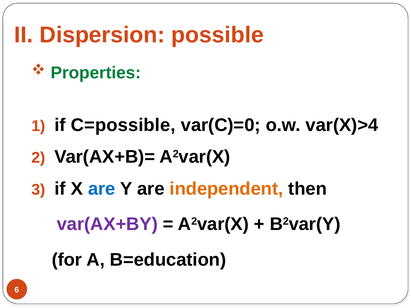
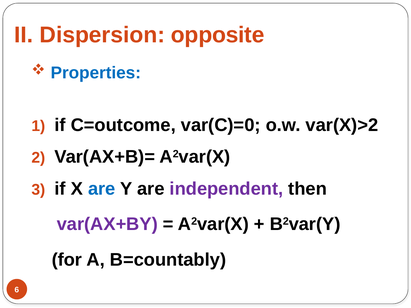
possible: possible -> opposite
Properties colour: green -> blue
C=possible: C=possible -> C=outcome
var(X)>4: var(X)>4 -> var(X)>2
independent colour: orange -> purple
B=education: B=education -> B=countably
